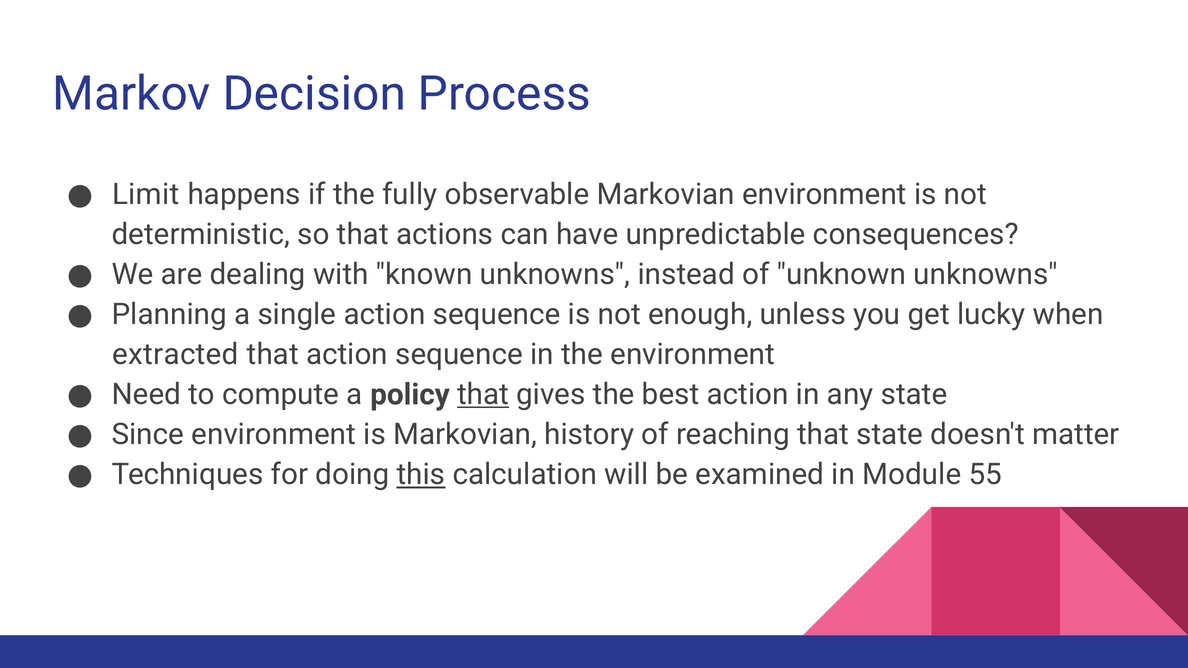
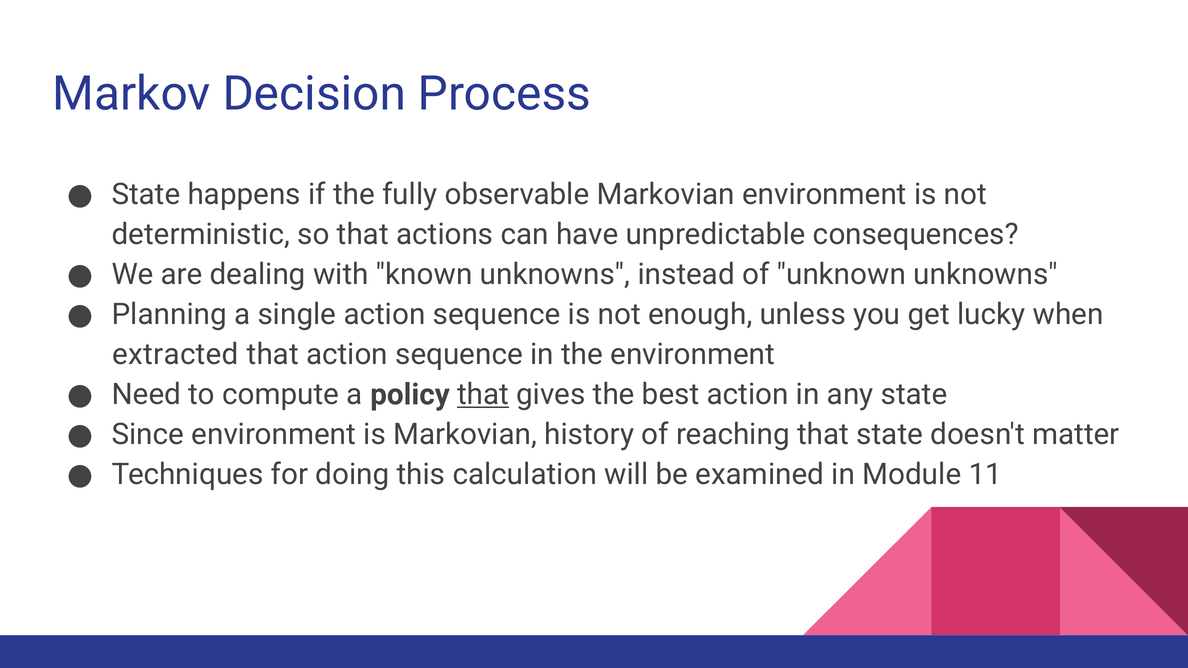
Limit at (146, 195): Limit -> State
this underline: present -> none
55: 55 -> 11
